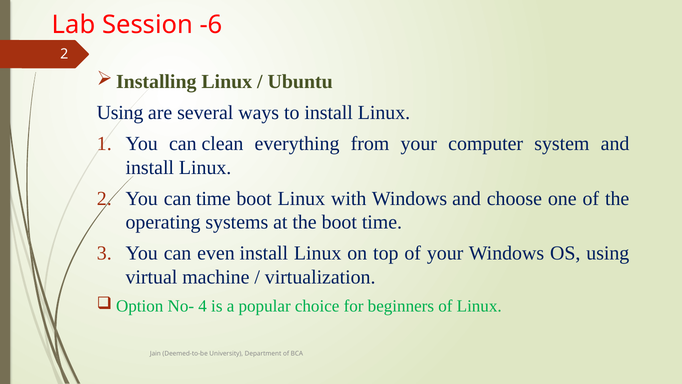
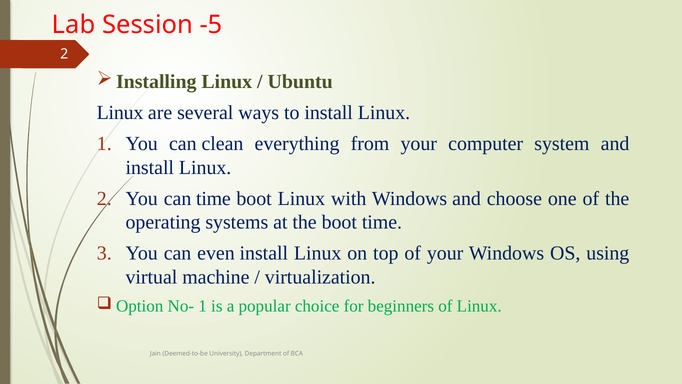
-6: -6 -> -5
Using at (120, 113): Using -> Linux
No- 4: 4 -> 1
